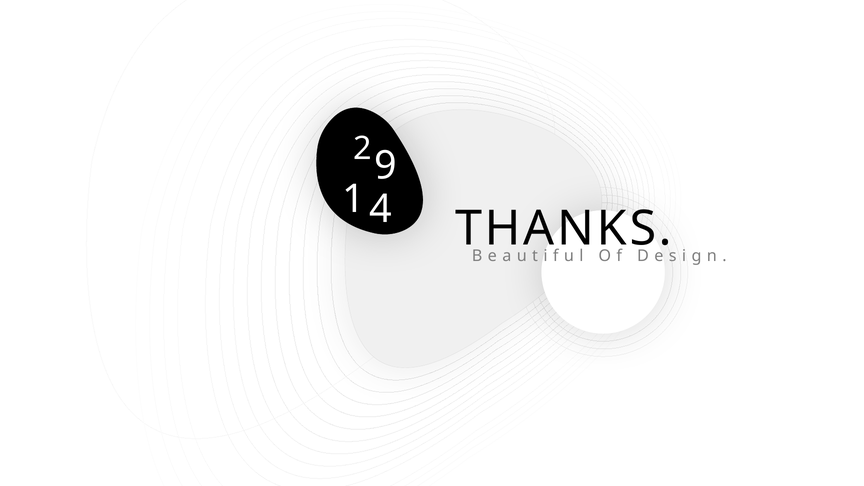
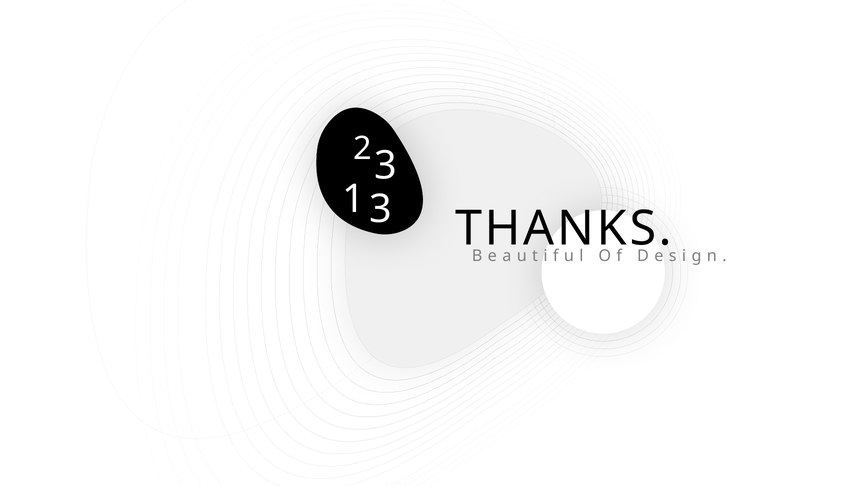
2 9: 9 -> 3
1 4: 4 -> 3
